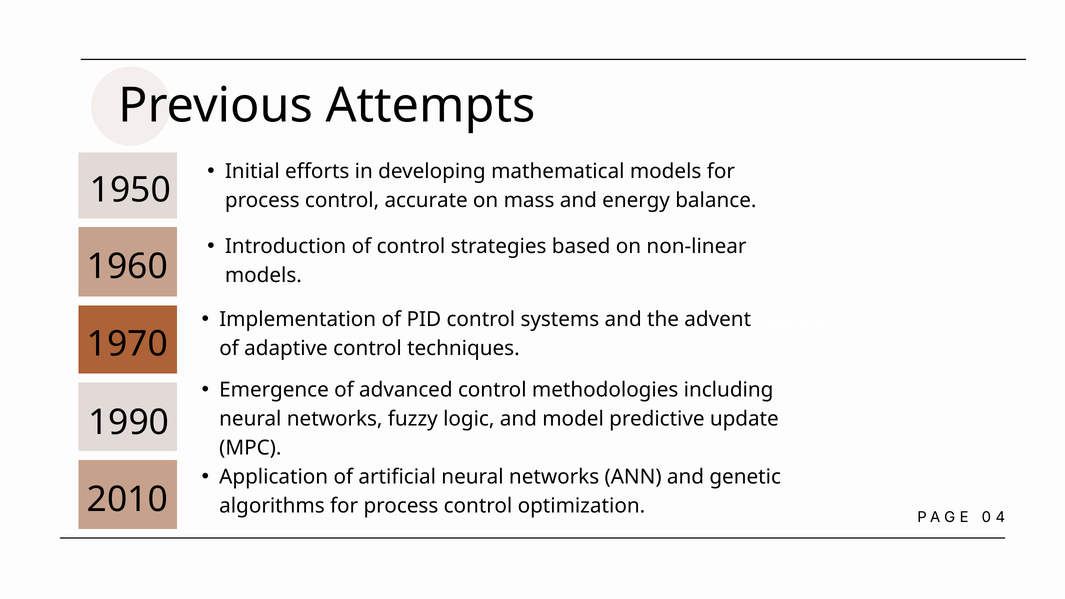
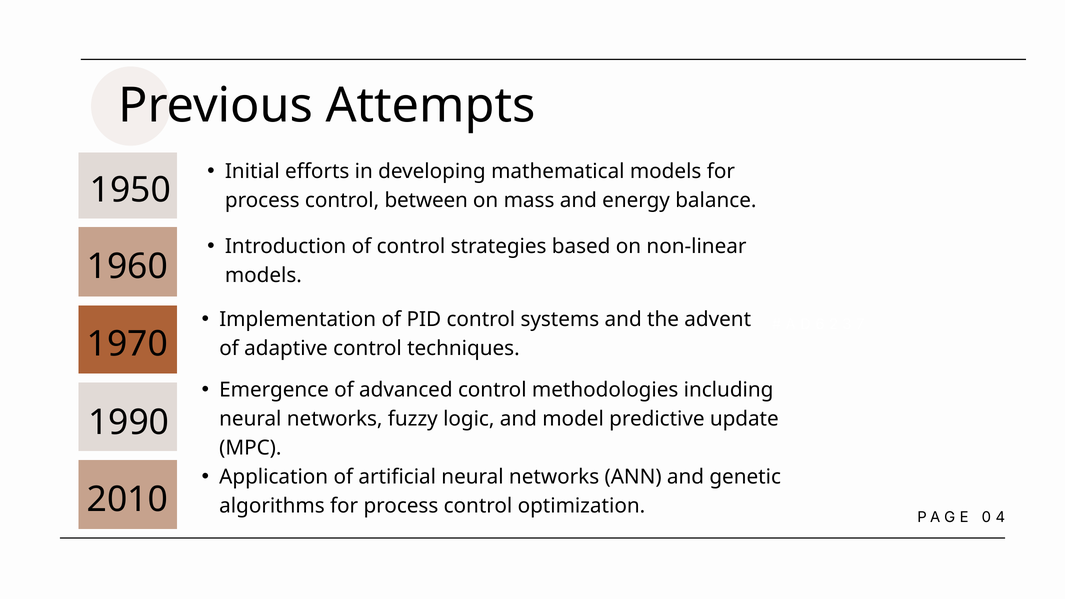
accurate: accurate -> between
